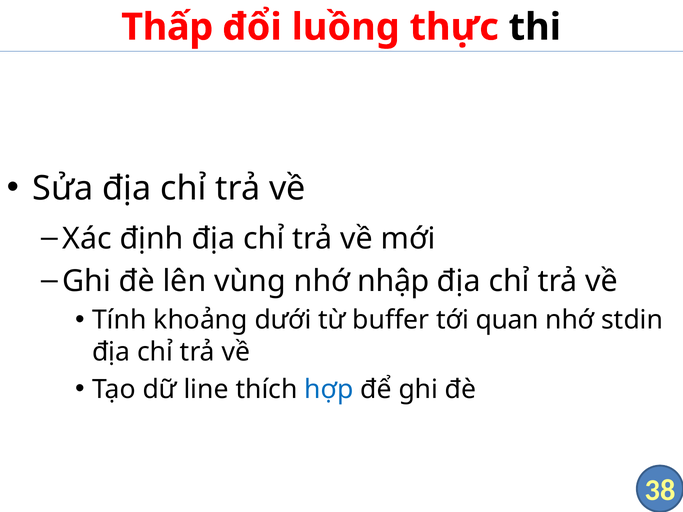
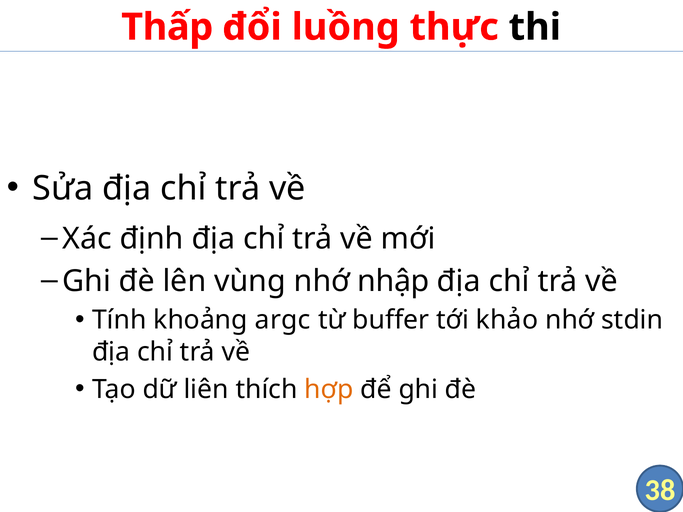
dưới: dưới -> argc
quan: quan -> khảo
line: line -> liên
hợp colour: blue -> orange
